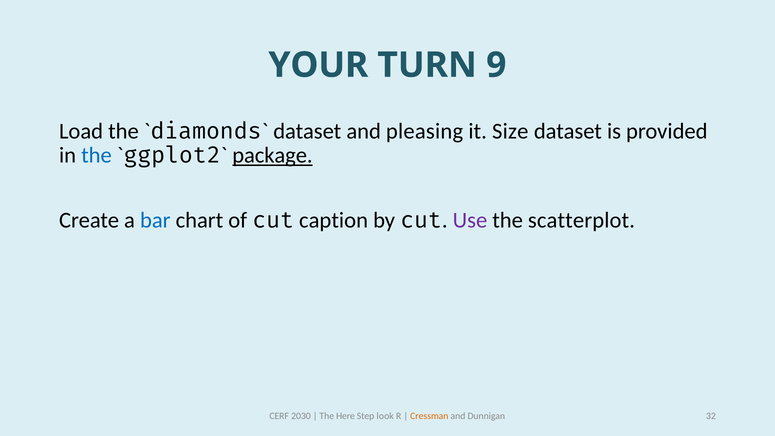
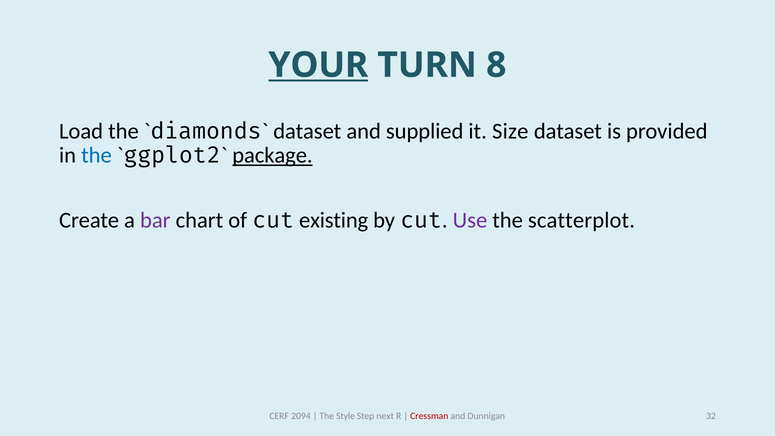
YOUR underline: none -> present
9: 9 -> 8
pleasing: pleasing -> supplied
bar colour: blue -> purple
caption: caption -> existing
2030: 2030 -> 2094
Here: Here -> Style
look: look -> next
Cressman colour: orange -> red
